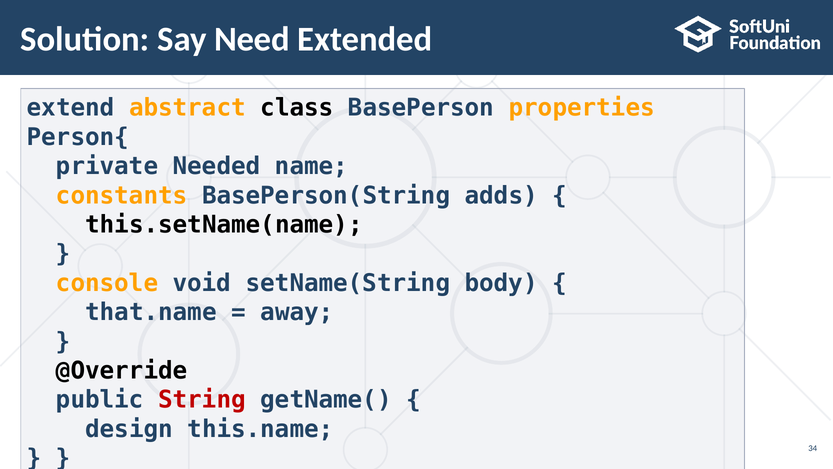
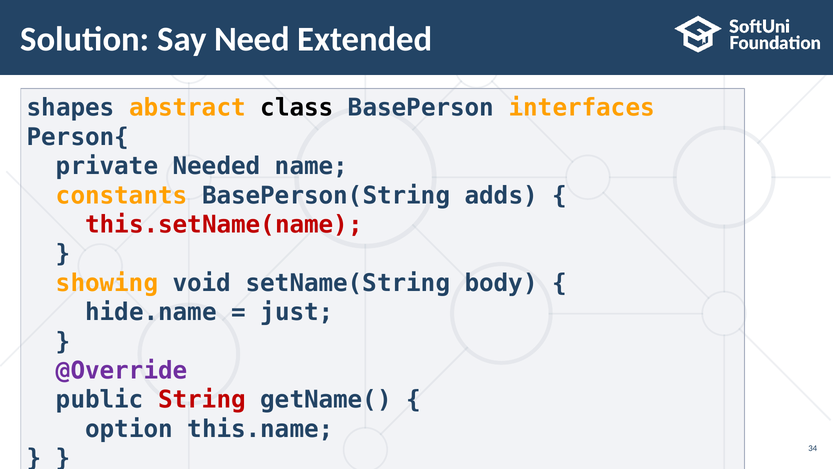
extend: extend -> shapes
properties: properties -> interfaces
this.setName(name colour: black -> red
console: console -> showing
that.name: that.name -> hide.name
away: away -> just
@Override colour: black -> purple
design: design -> option
